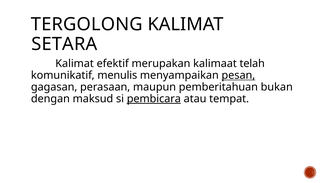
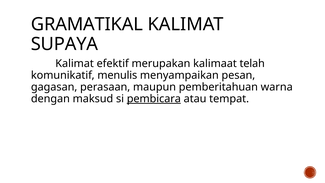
TERGOLONG: TERGOLONG -> GRAMATIKAL
SETARA: SETARA -> SUPAYA
pesan underline: present -> none
bukan: bukan -> warna
